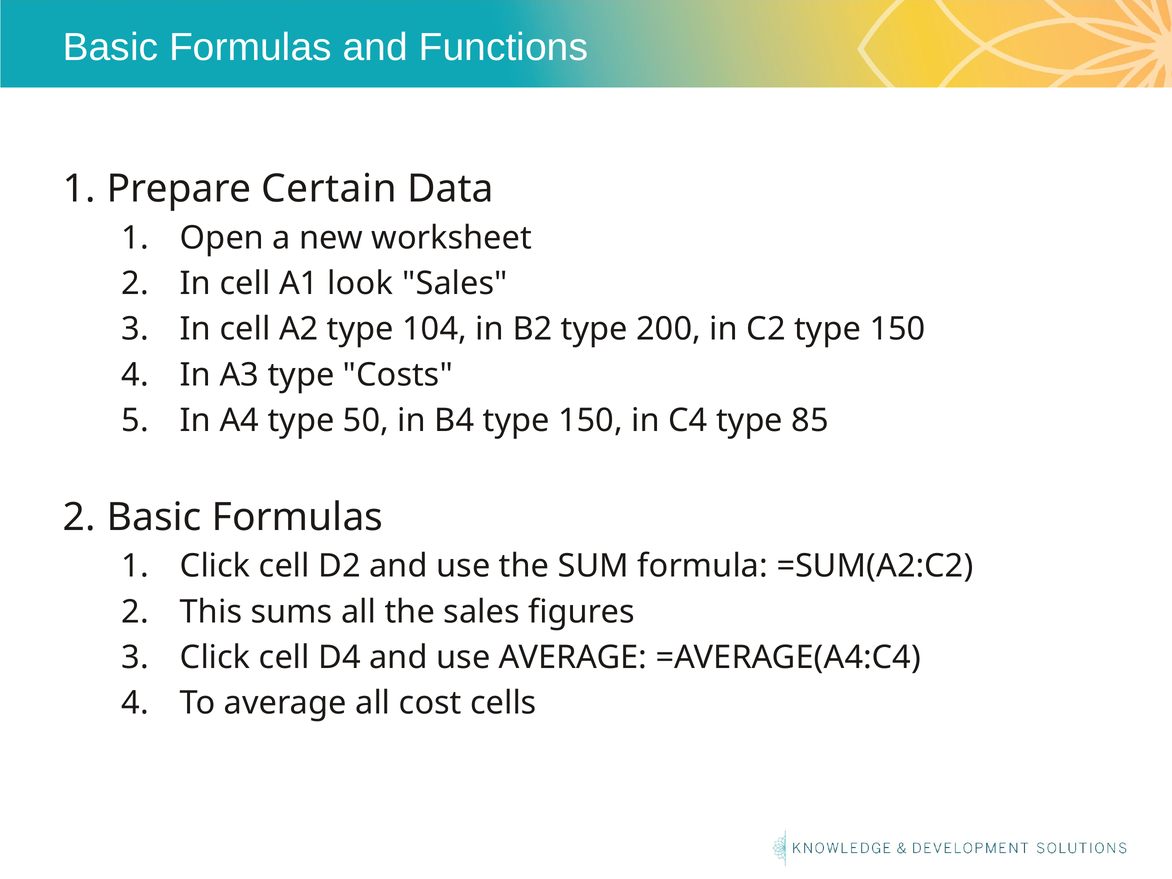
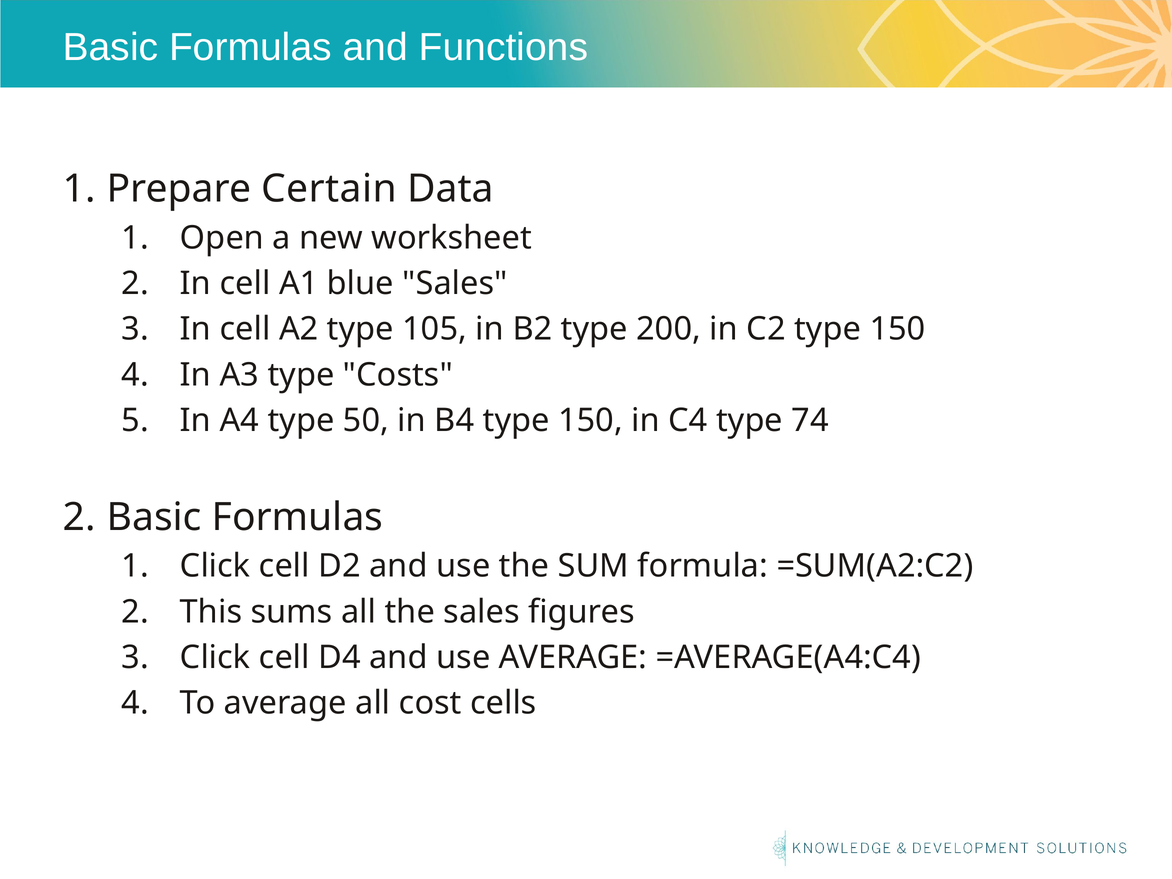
look: look -> blue
104: 104 -> 105
85: 85 -> 74
